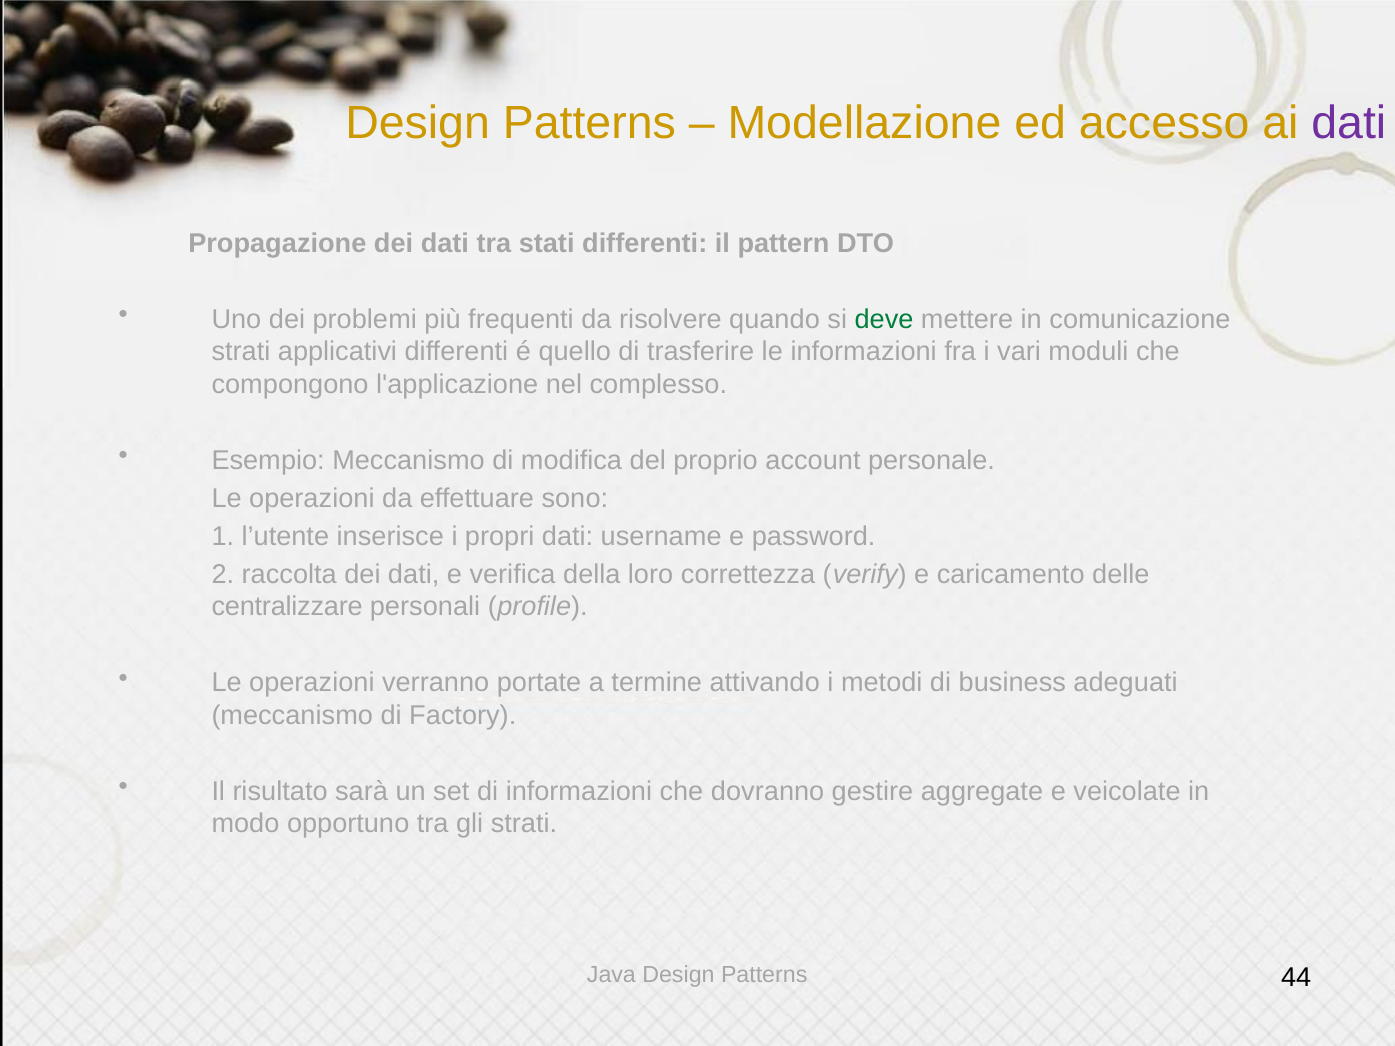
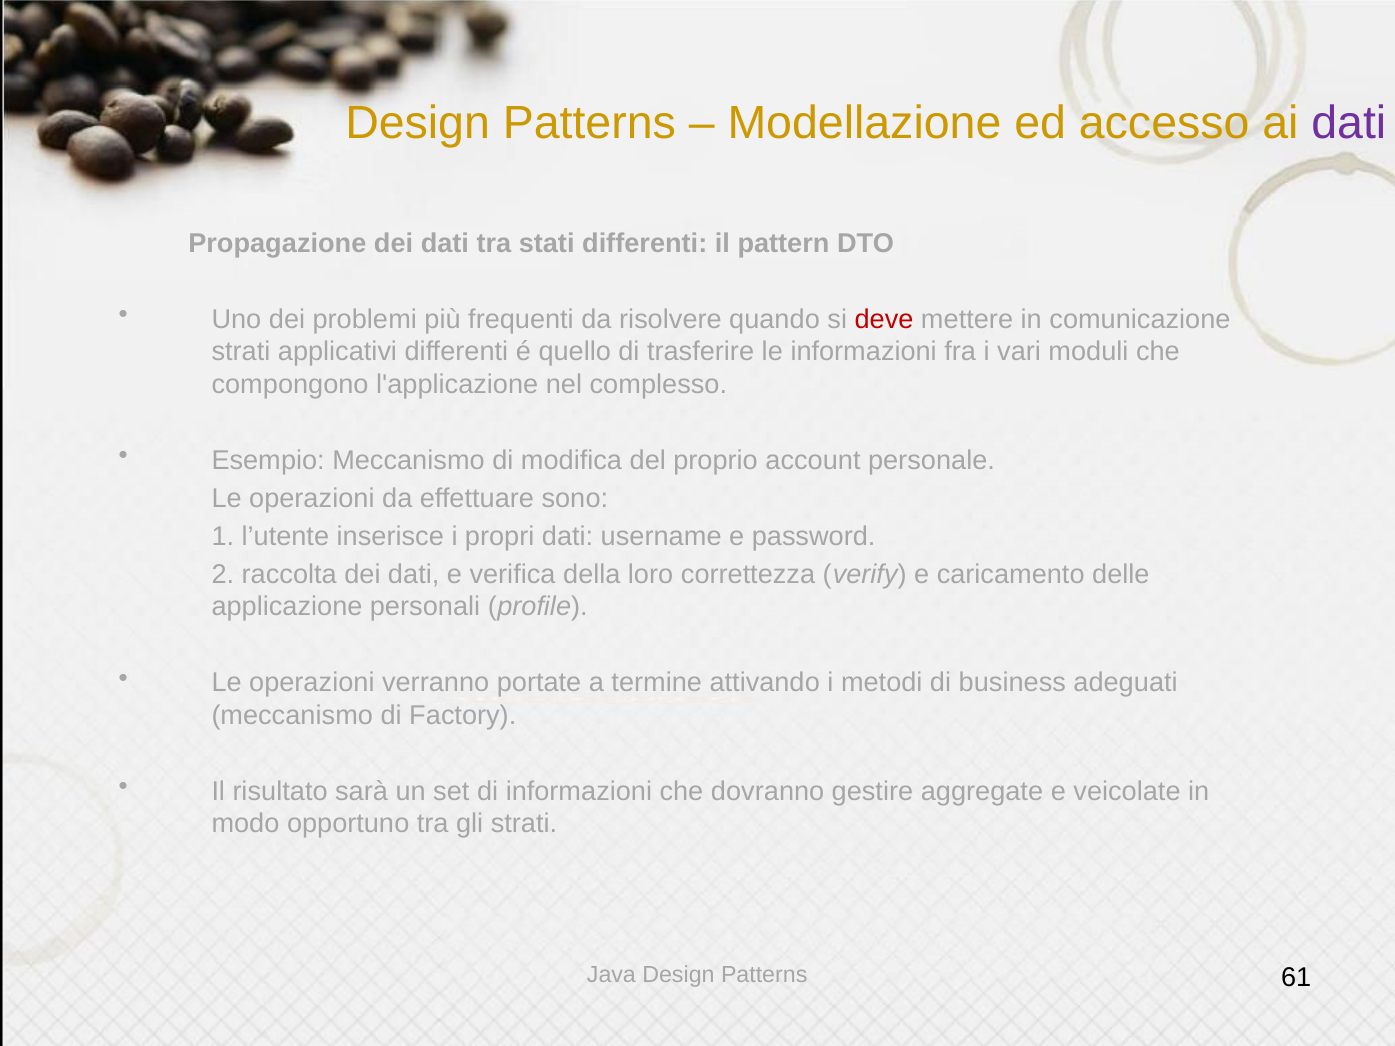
deve colour: green -> red
centralizzare: centralizzare -> applicazione
44: 44 -> 61
